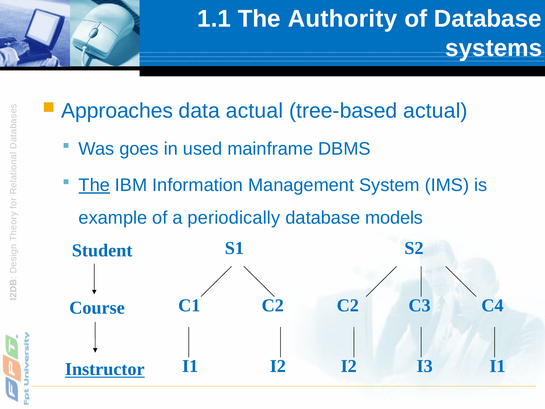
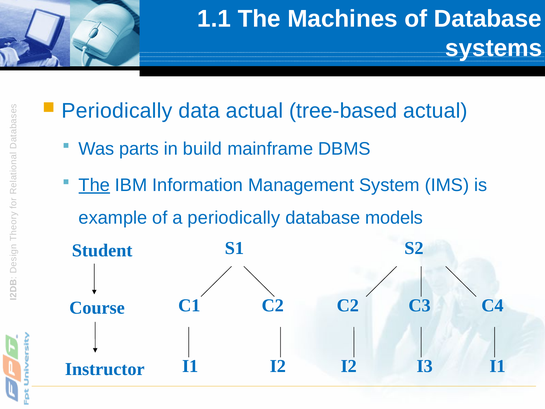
Authority: Authority -> Machines
Approaches at (117, 111): Approaches -> Periodically
goes: goes -> parts
used: used -> build
Instructor underline: present -> none
